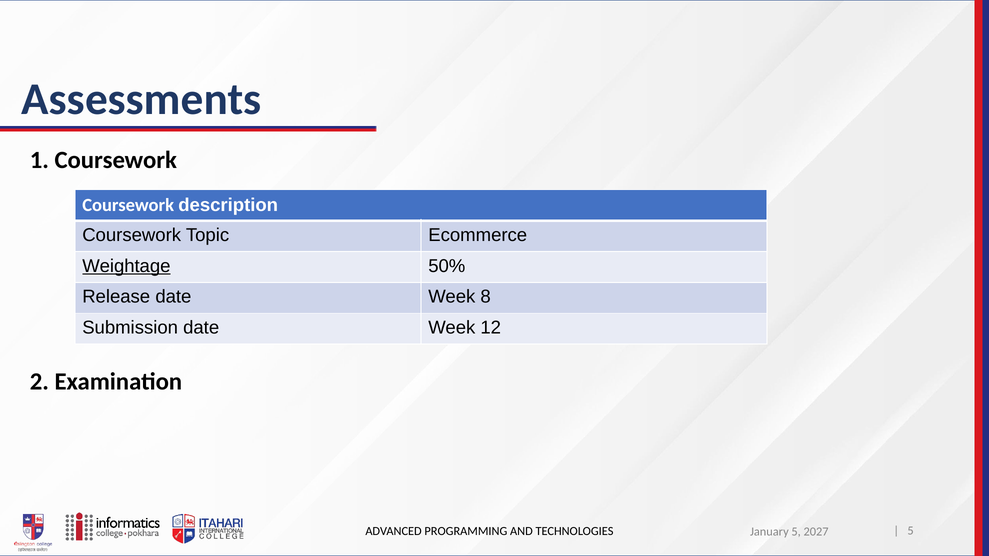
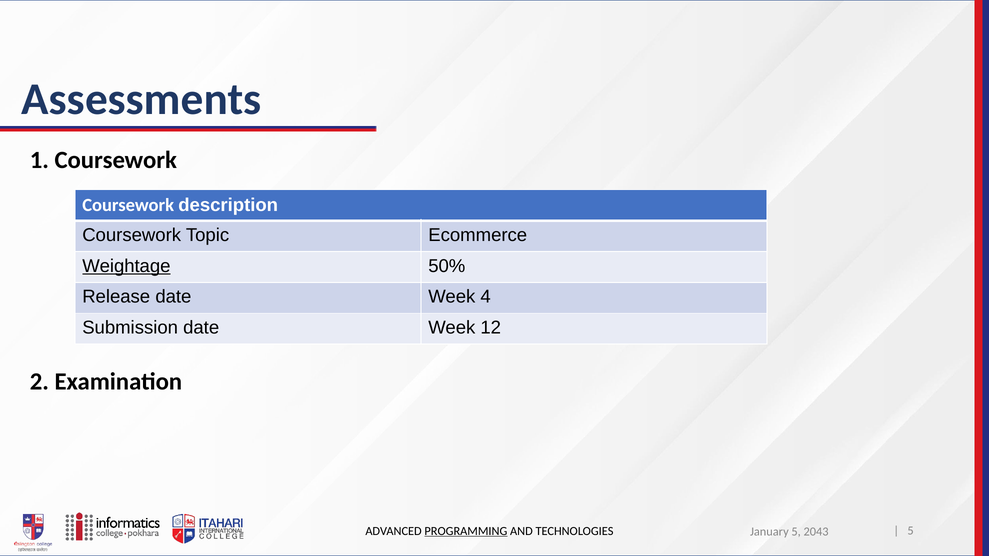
8: 8 -> 4
PROGRAMMING underline: none -> present
2027: 2027 -> 2043
